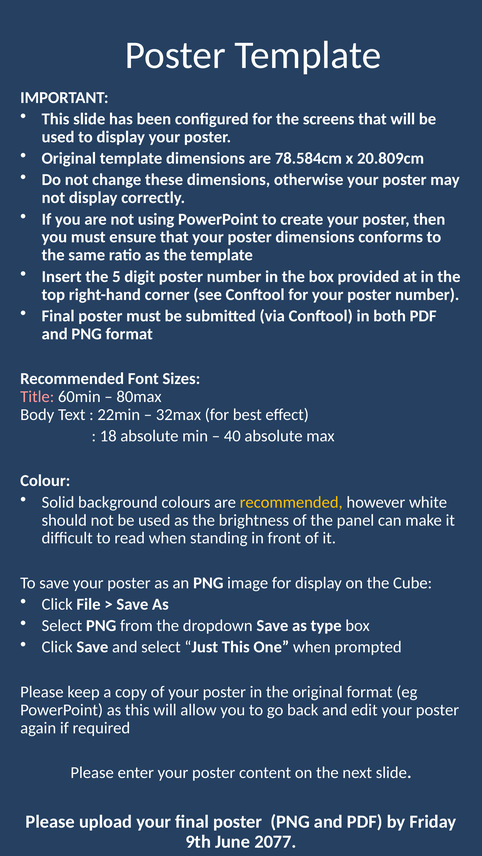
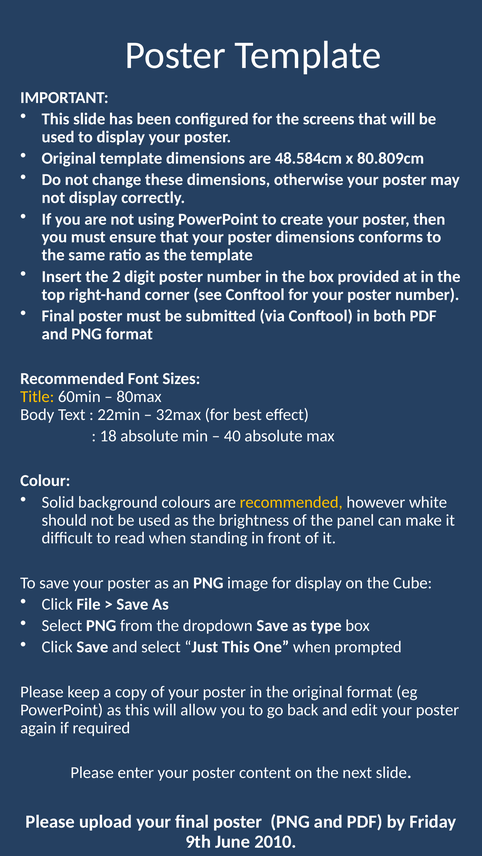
78.584cm: 78.584cm -> 48.584cm
20.809cm: 20.809cm -> 80.809cm
5: 5 -> 2
Title colour: pink -> yellow
2077: 2077 -> 2010
